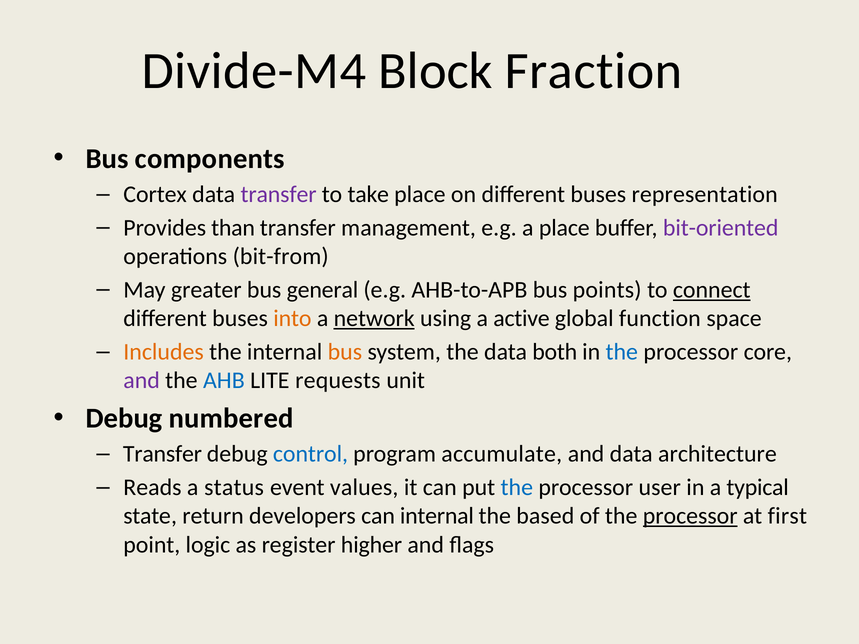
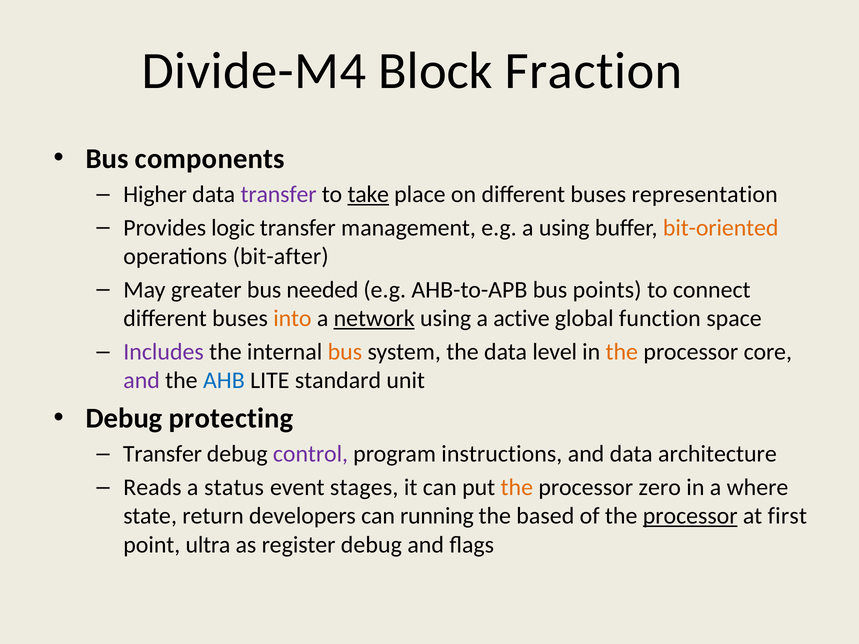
Cortex: Cortex -> Higher
take underline: none -> present
than: than -> logic
a place: place -> using
bit-oriented colour: purple -> orange
bit-from: bit-from -> bit-after
general: general -> needed
connect underline: present -> none
Includes colour: orange -> purple
both: both -> level
the at (622, 352) colour: blue -> orange
requests: requests -> standard
numbered: numbered -> protecting
control colour: blue -> purple
accumulate: accumulate -> instructions
values: values -> stages
the at (517, 488) colour: blue -> orange
user: user -> zero
typical: typical -> where
can internal: internal -> running
logic: logic -> ultra
register higher: higher -> debug
